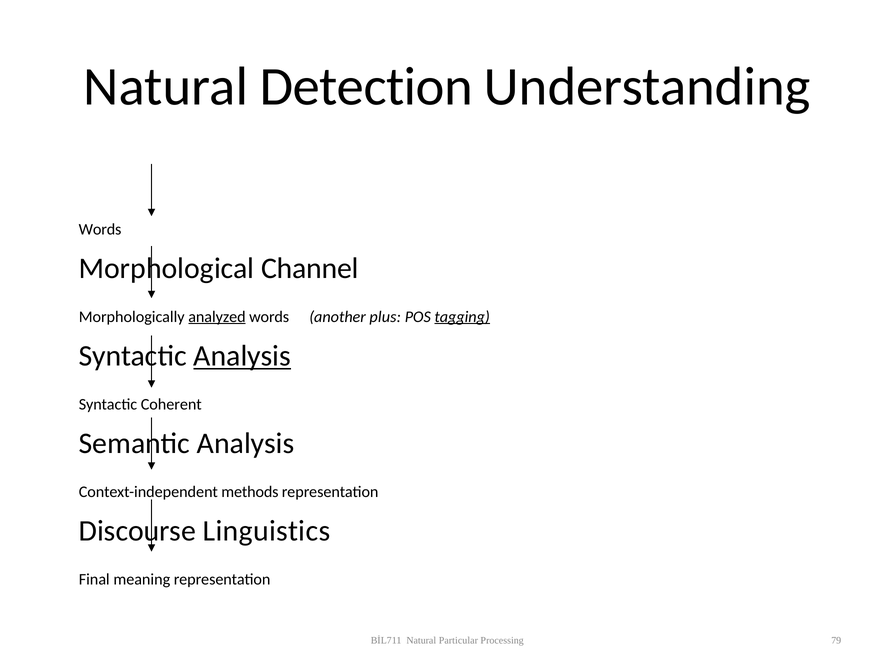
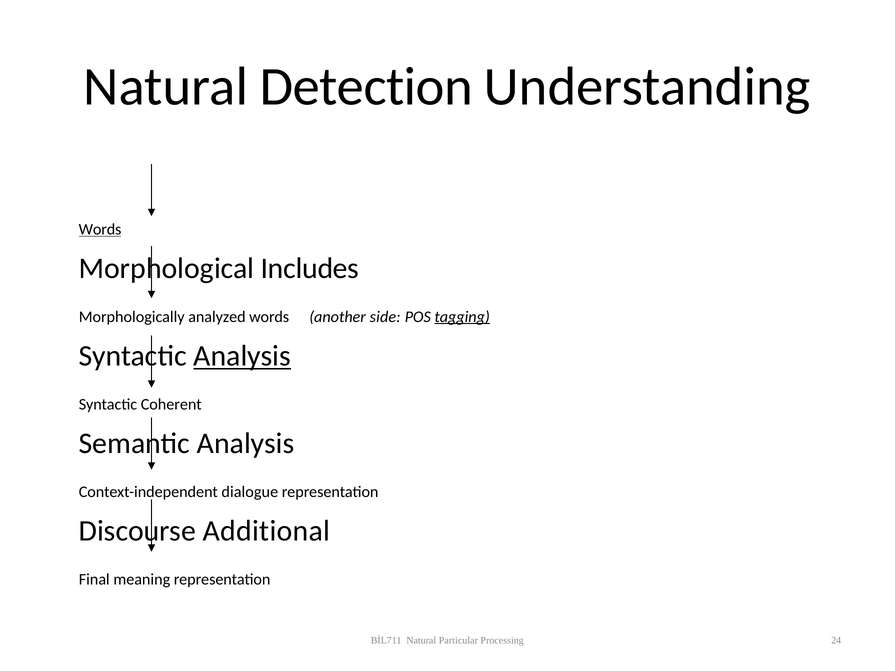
Words at (100, 229) underline: none -> present
Channel: Channel -> Includes
analyzed underline: present -> none
plus: plus -> side
methods: methods -> dialogue
Linguistics: Linguistics -> Additional
79: 79 -> 24
